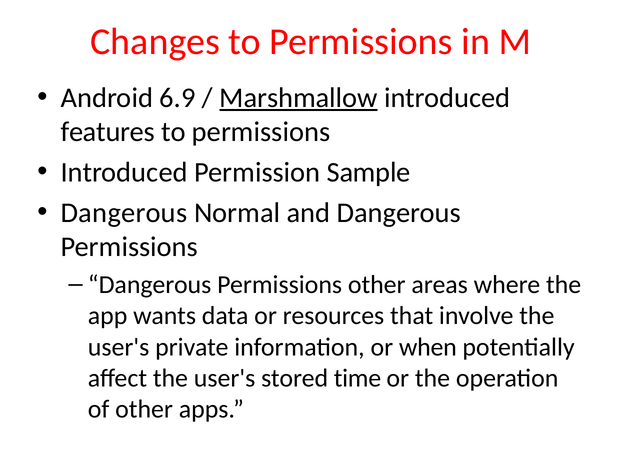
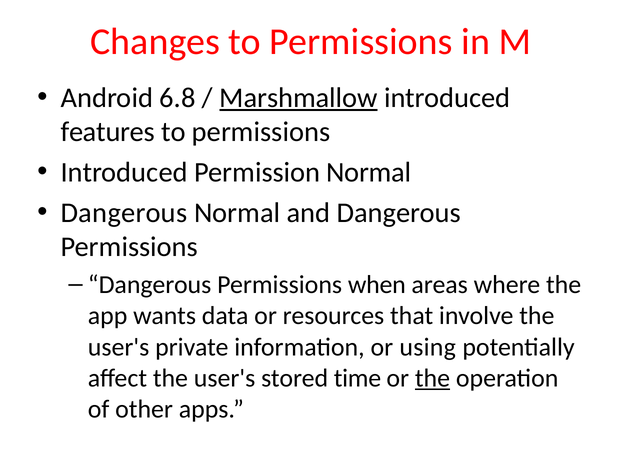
6.9: 6.9 -> 6.8
Permission Sample: Sample -> Normal
Permissions other: other -> when
when: when -> using
the at (433, 378) underline: none -> present
